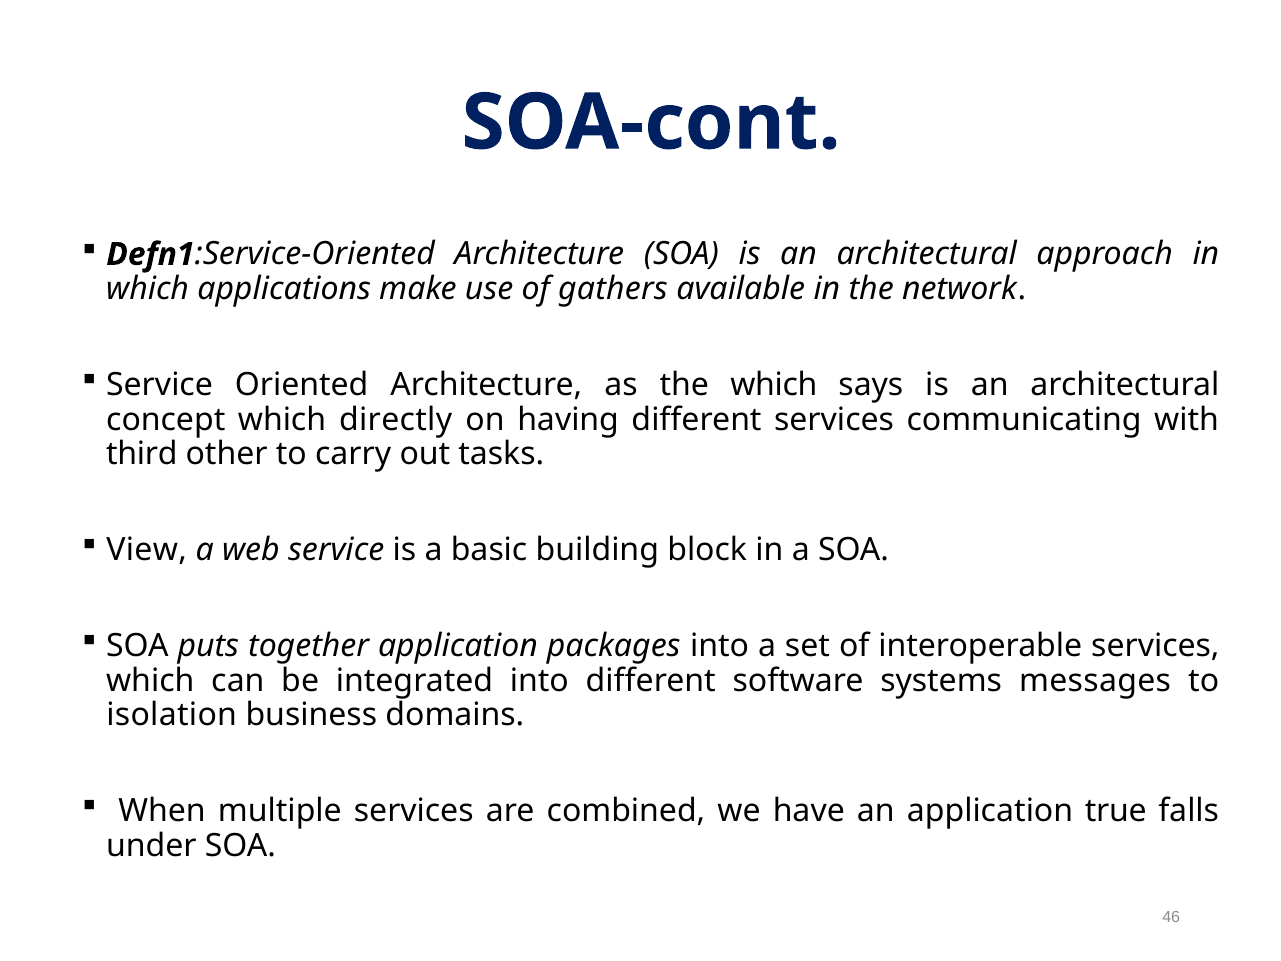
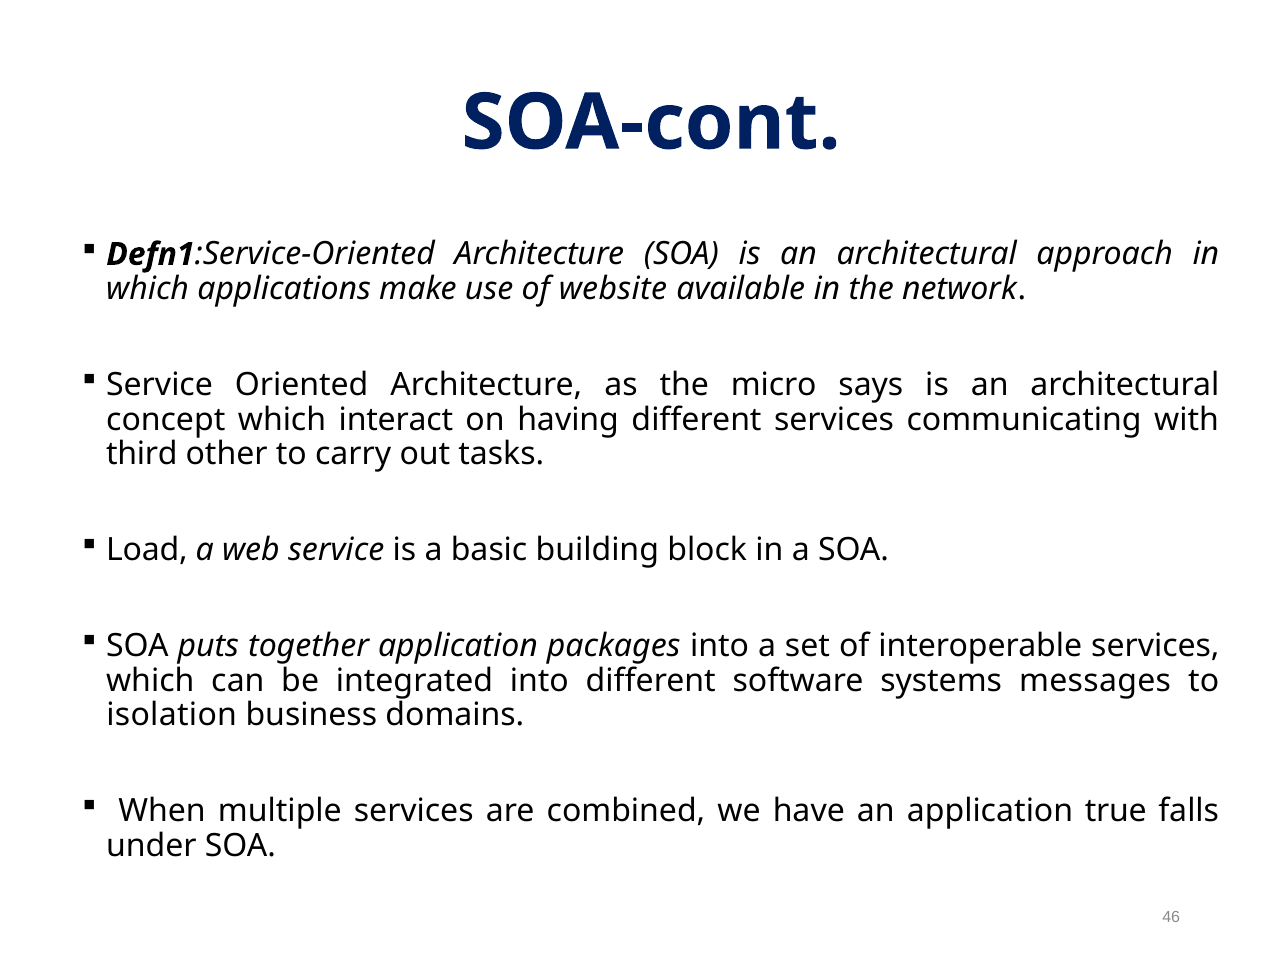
gathers: gathers -> website
the which: which -> micro
directly: directly -> interact
View: View -> Load
